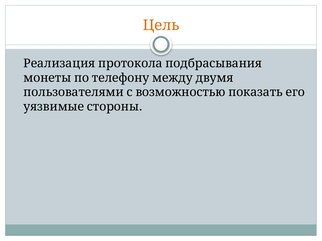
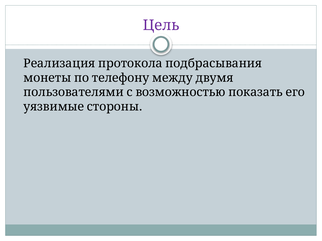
Цель colour: orange -> purple
